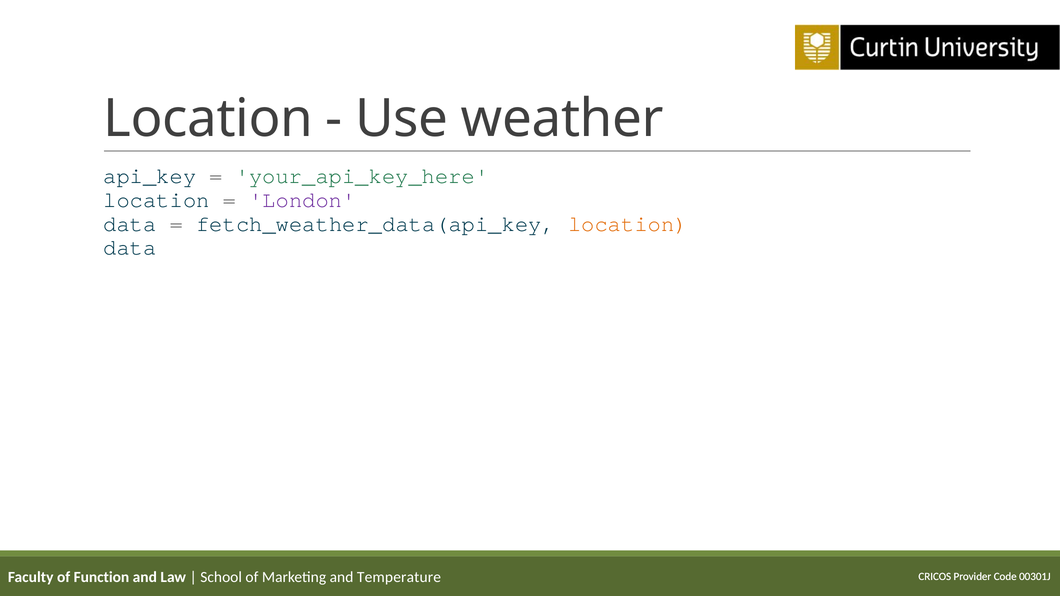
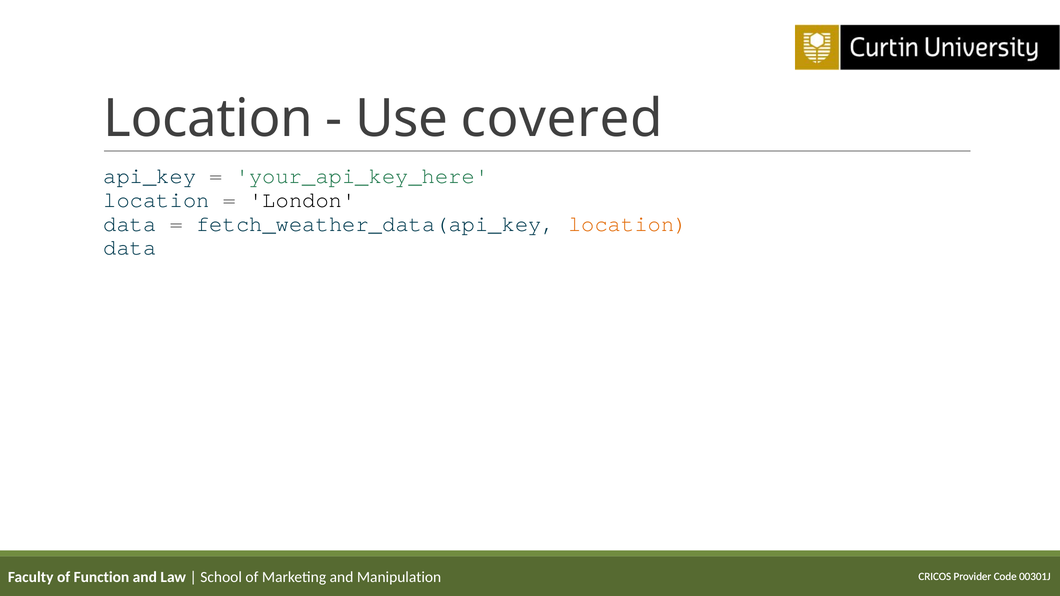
weather: weather -> covered
London colour: purple -> black
Temperature: Temperature -> Manipulation
